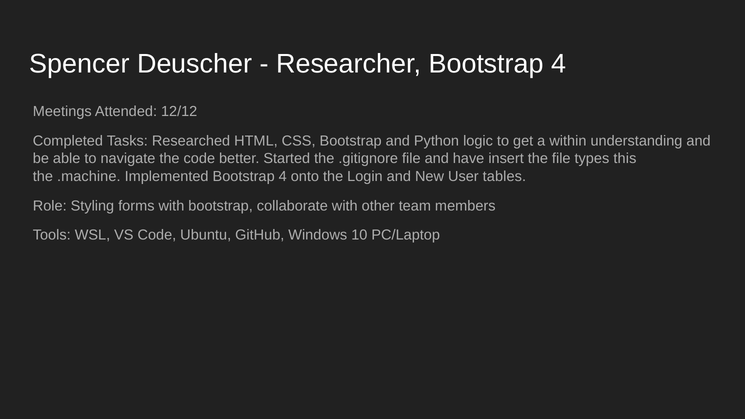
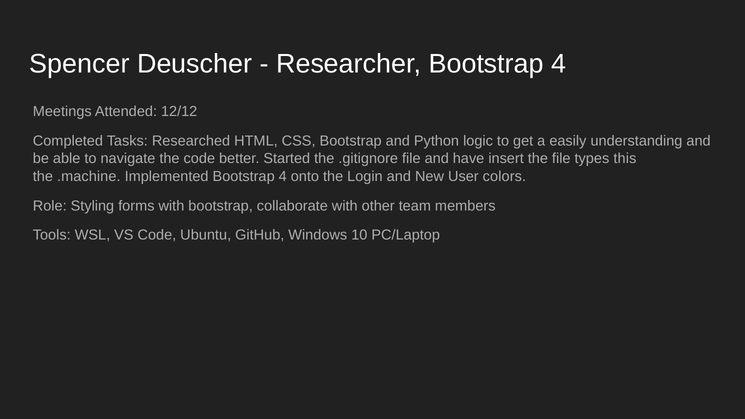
within: within -> easily
tables: tables -> colors
